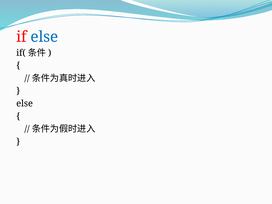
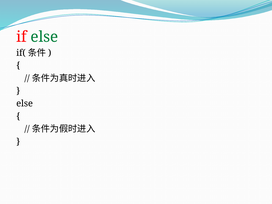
else at (44, 37) colour: blue -> green
